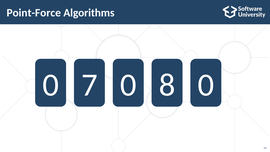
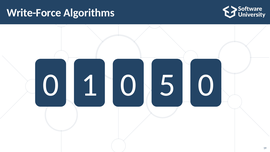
Point-Force: Point-Force -> Write-Force
7: 7 -> 1
8: 8 -> 5
